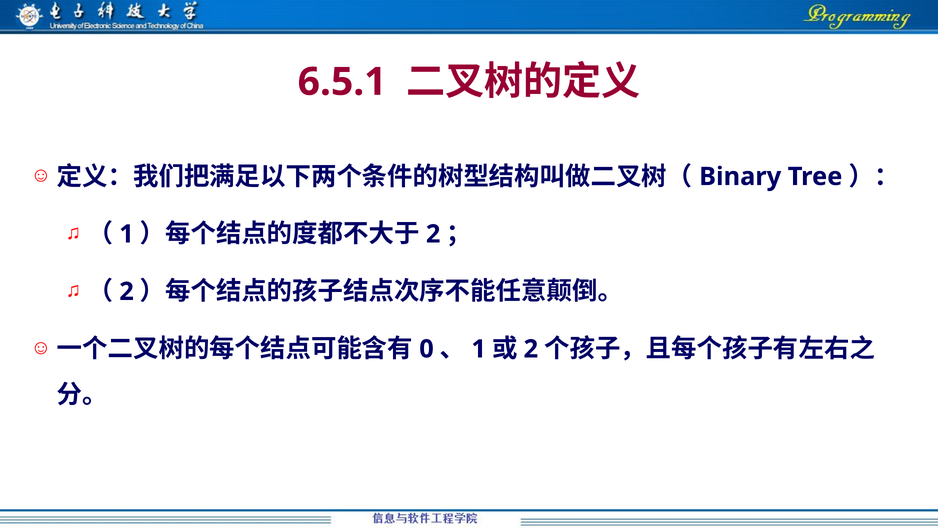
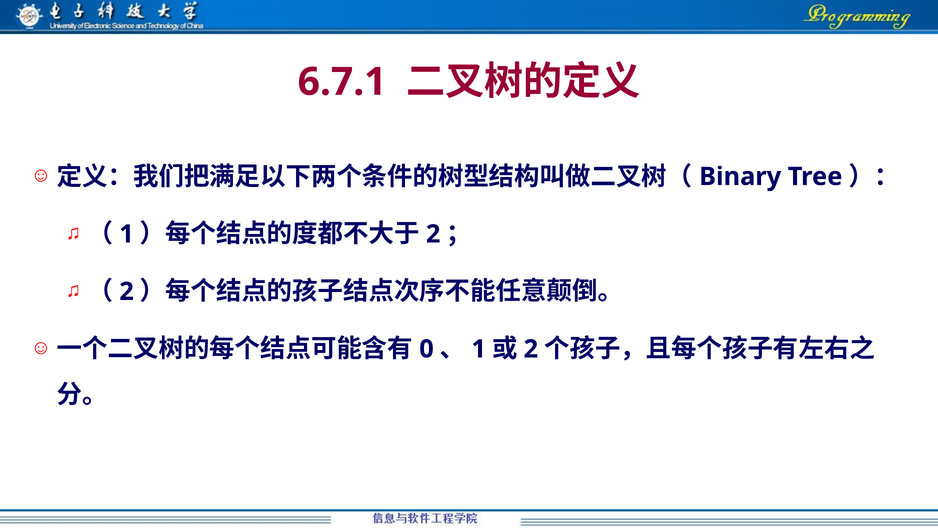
6.5.1: 6.5.1 -> 6.7.1
